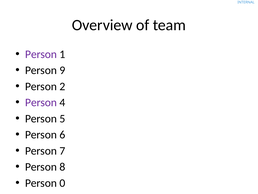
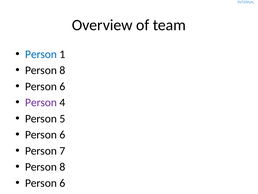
Person at (41, 54) colour: purple -> blue
9 at (62, 70): 9 -> 8
2 at (62, 86): 2 -> 6
0 at (62, 183): 0 -> 6
